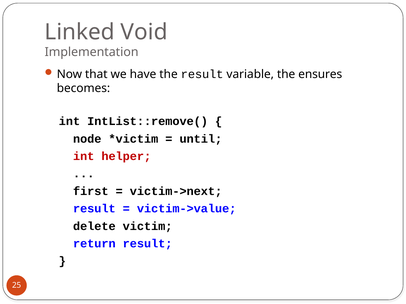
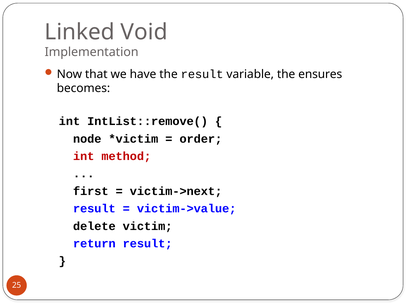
until: until -> order
helper: helper -> method
